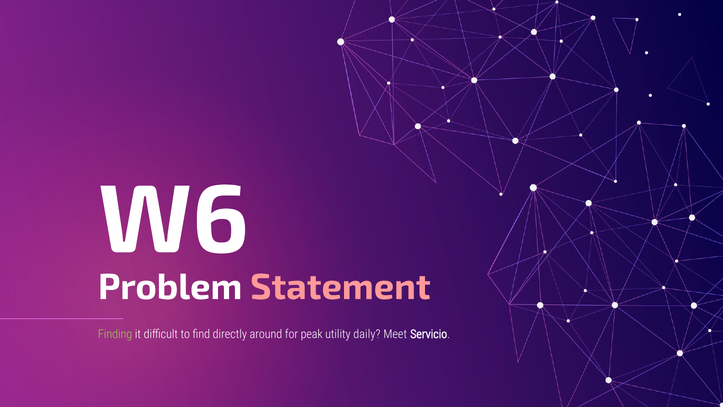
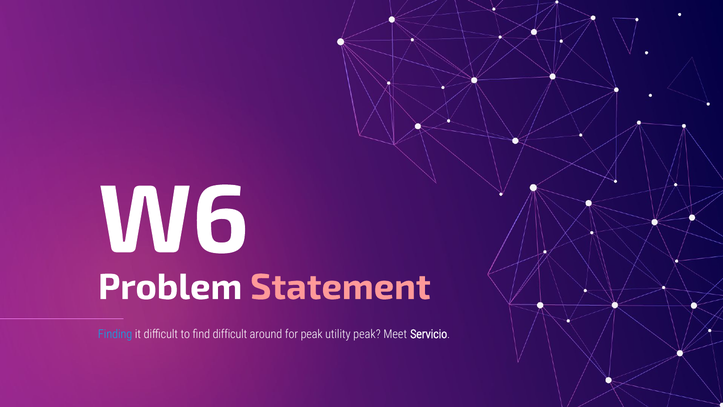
Finding colour: light green -> light blue
find directly: directly -> difficult
utility daily: daily -> peak
